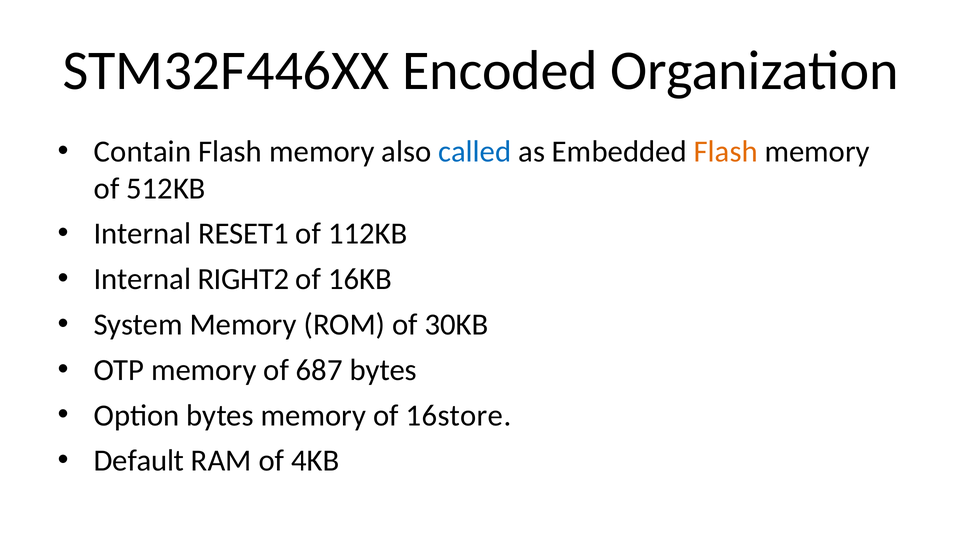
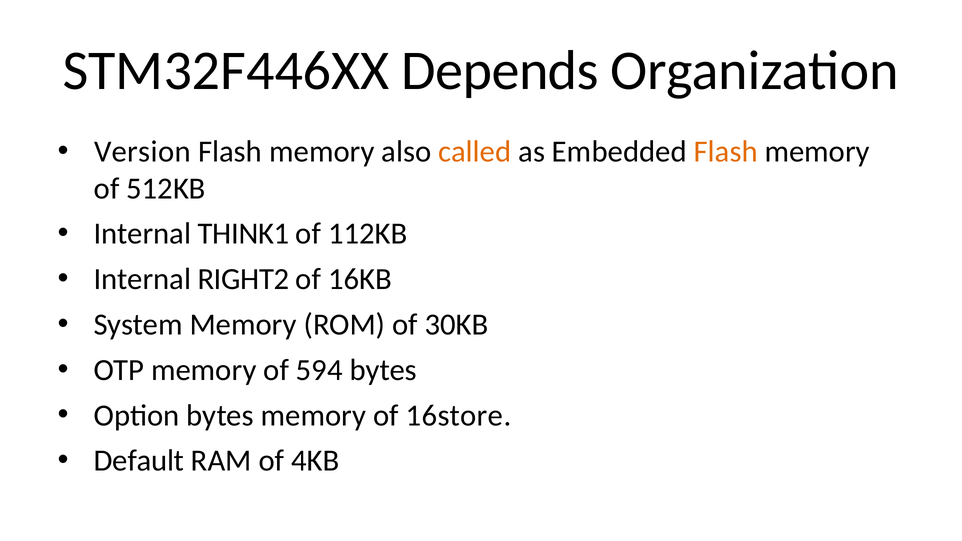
Encoded: Encoded -> Depends
Contain: Contain -> Version
called colour: blue -> orange
RESET1: RESET1 -> THINK1
687: 687 -> 594
